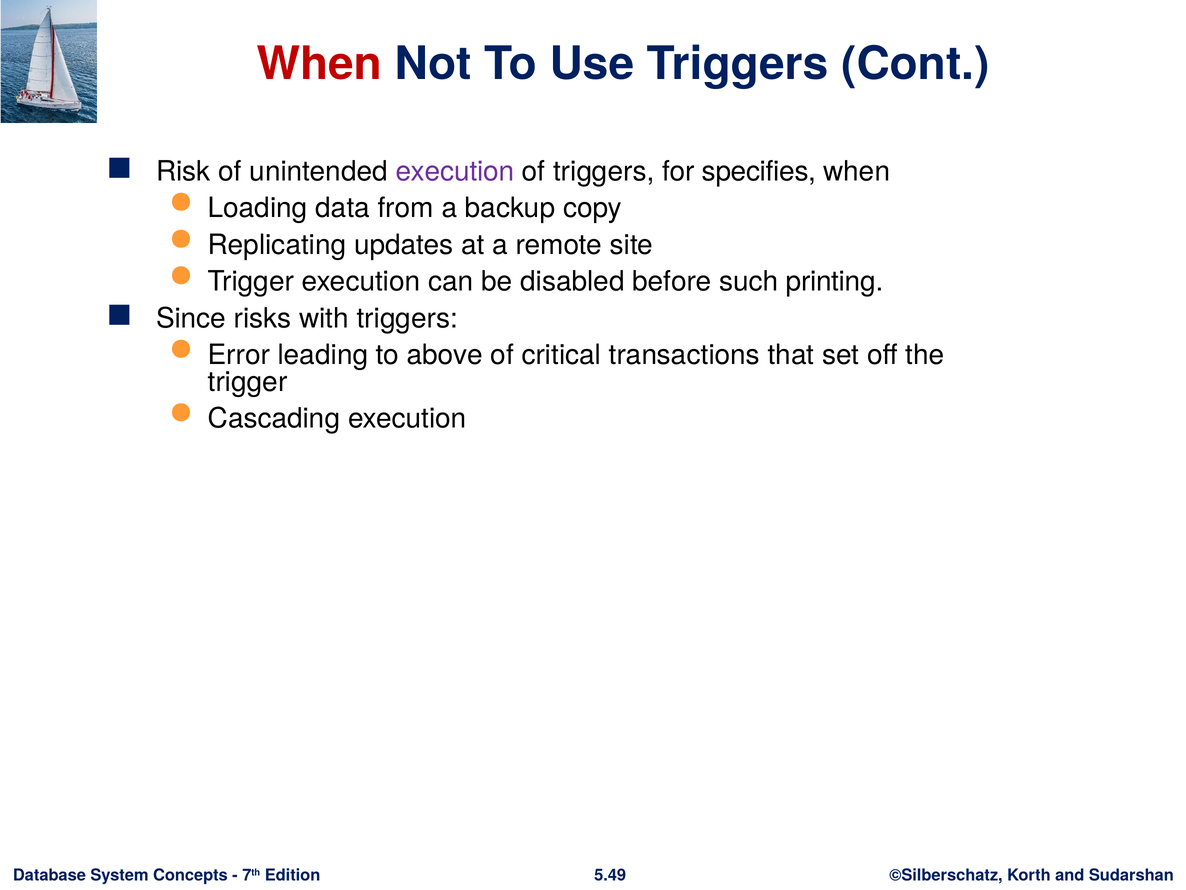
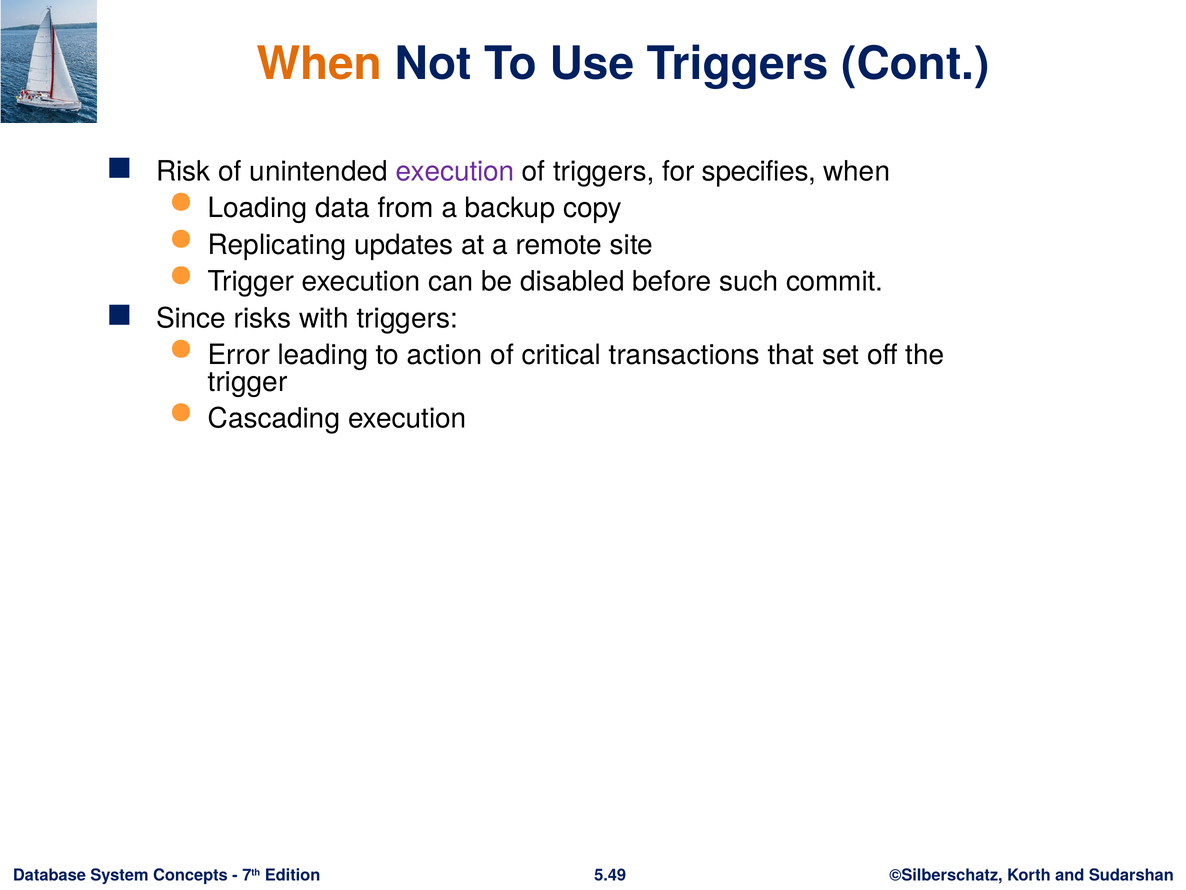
When at (319, 64) colour: red -> orange
printing: printing -> commit
above: above -> action
